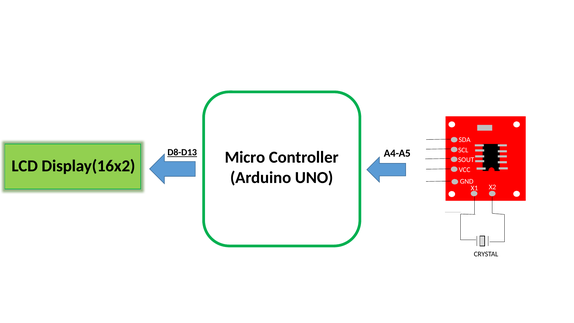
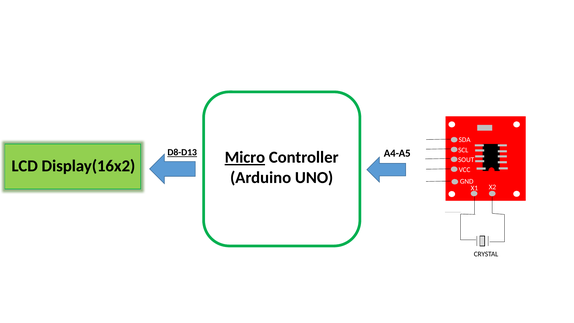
Micro underline: none -> present
